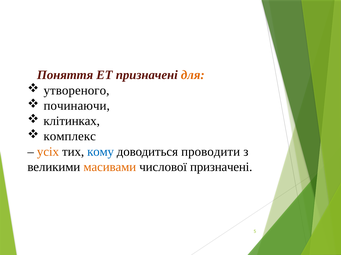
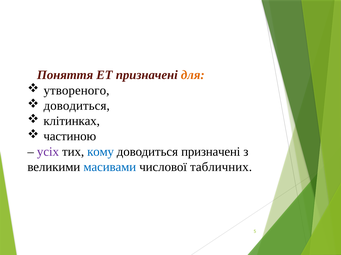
починаючи at (77, 106): починаючи -> доводиться
комплекс: комплекс -> частиною
усіх colour: orange -> purple
доводиться проводити: проводити -> призначені
масивами colour: orange -> blue
числової призначені: призначені -> табличних
